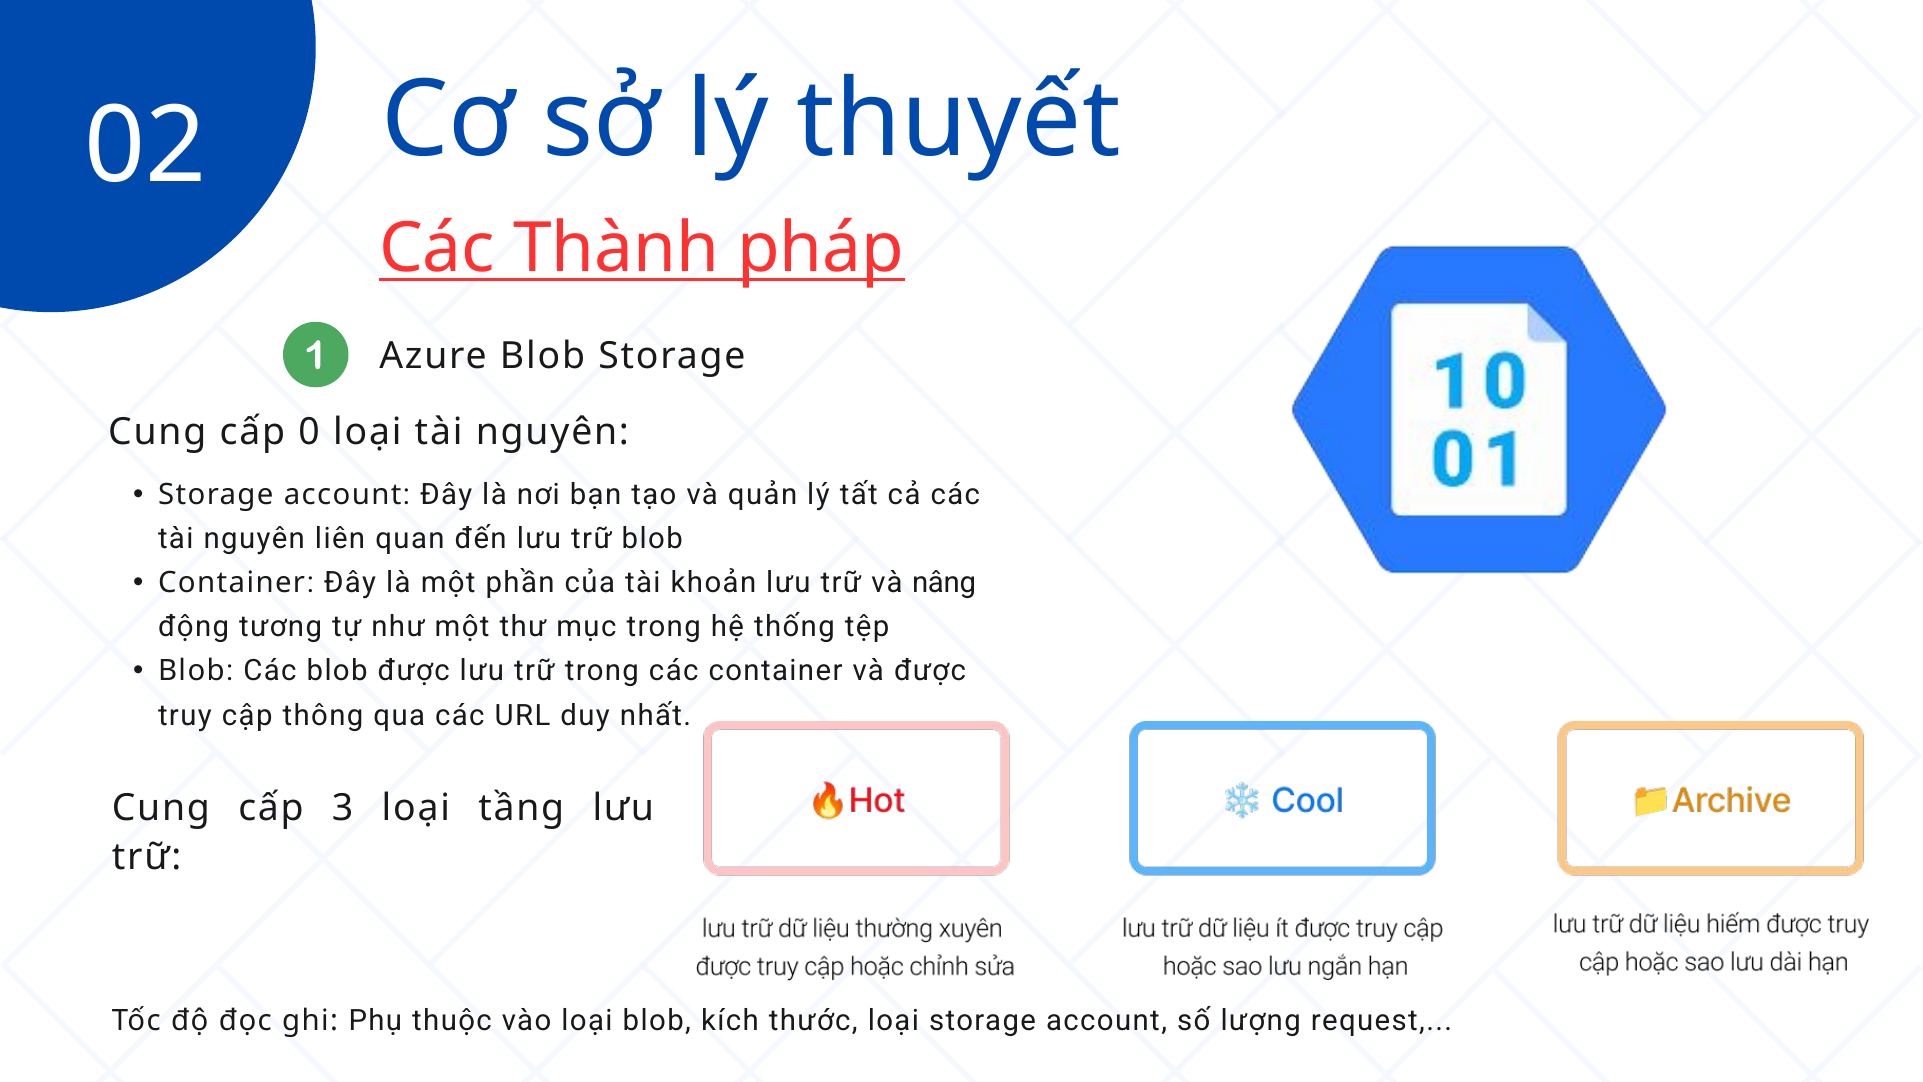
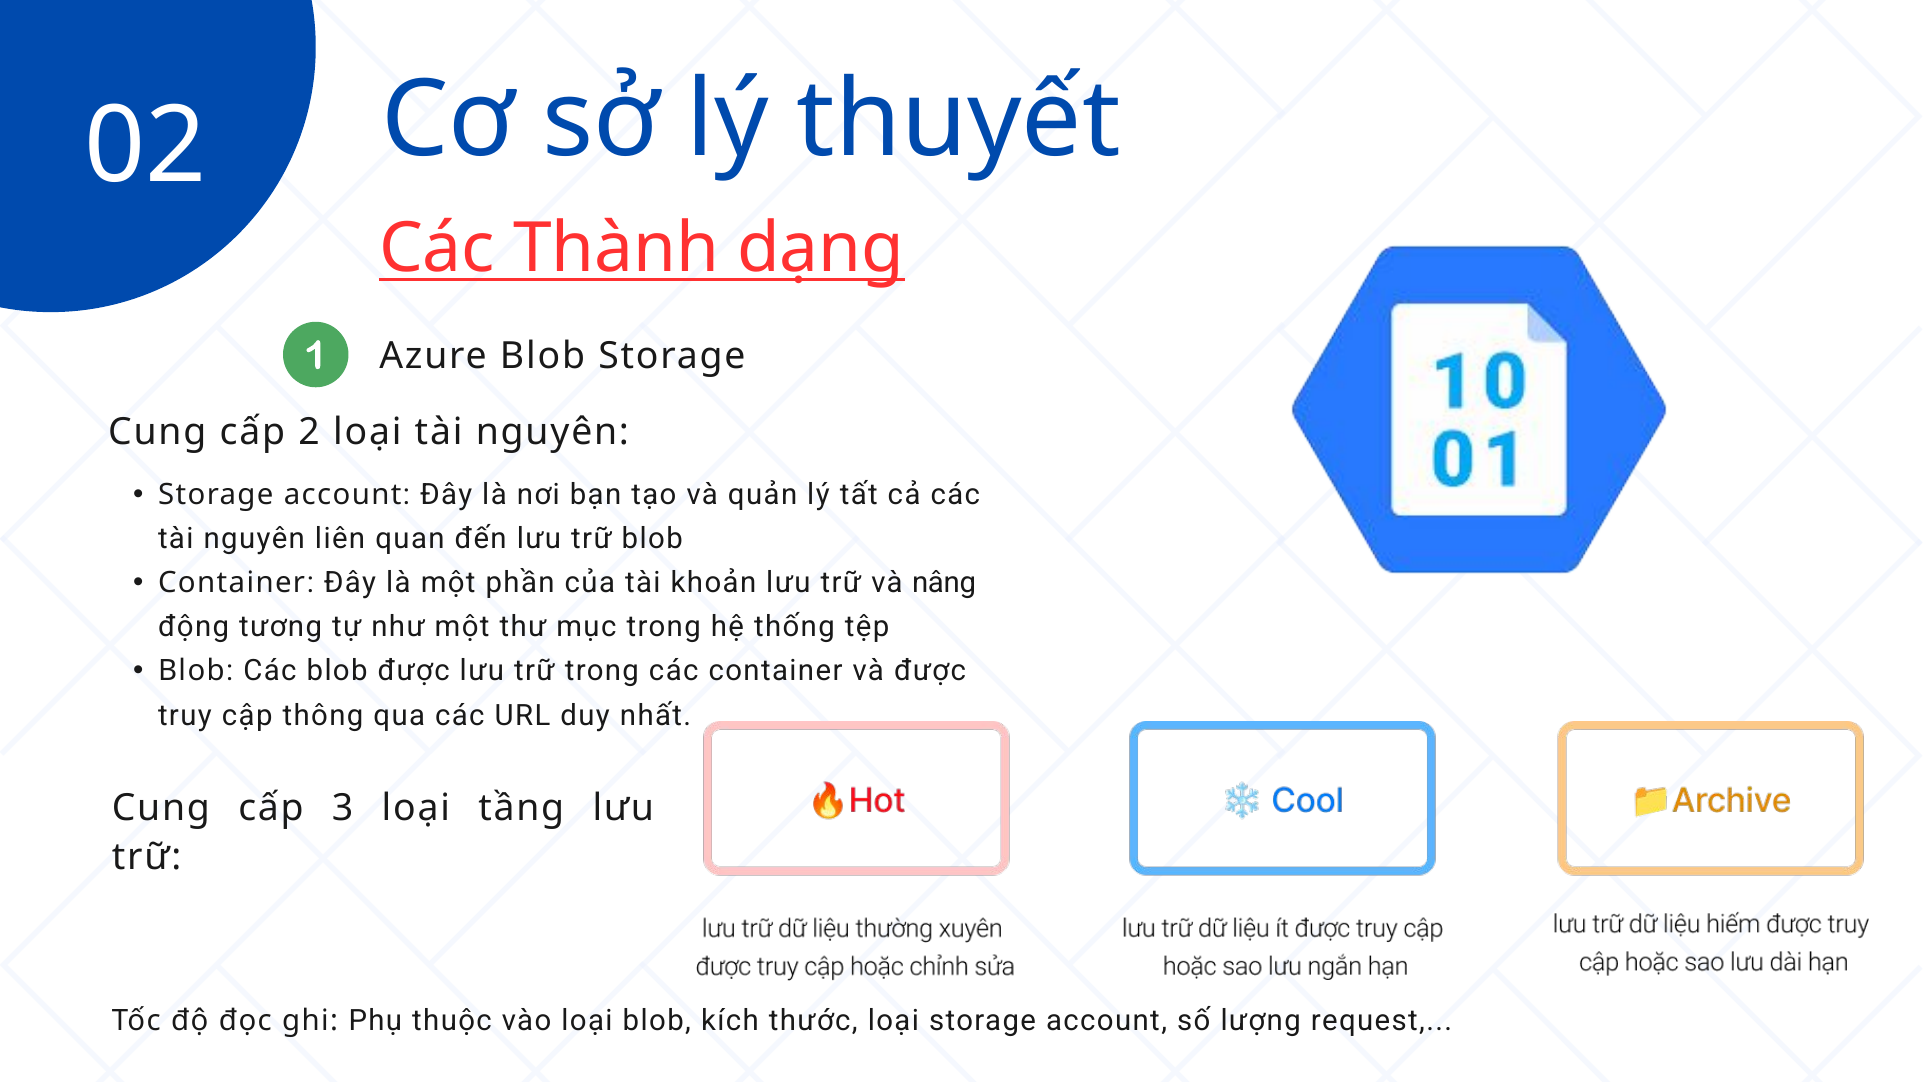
pháp: pháp -> dạng
0: 0 -> 2
